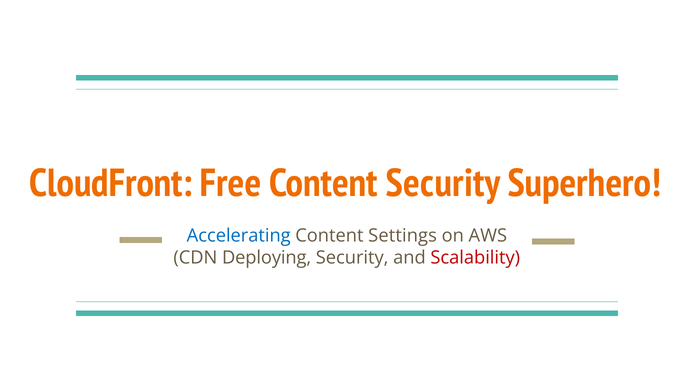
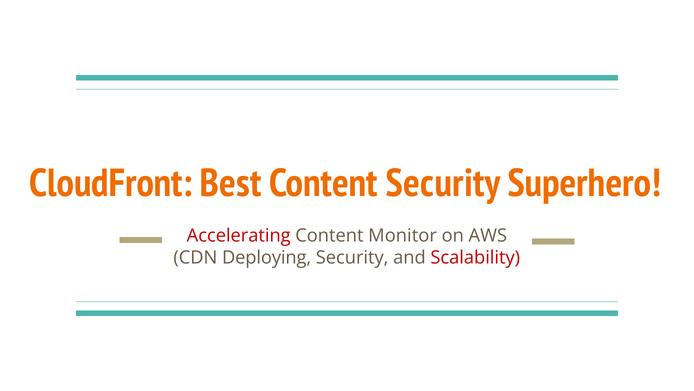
Free: Free -> Best
Accelerating colour: blue -> red
Settings: Settings -> Monitor
